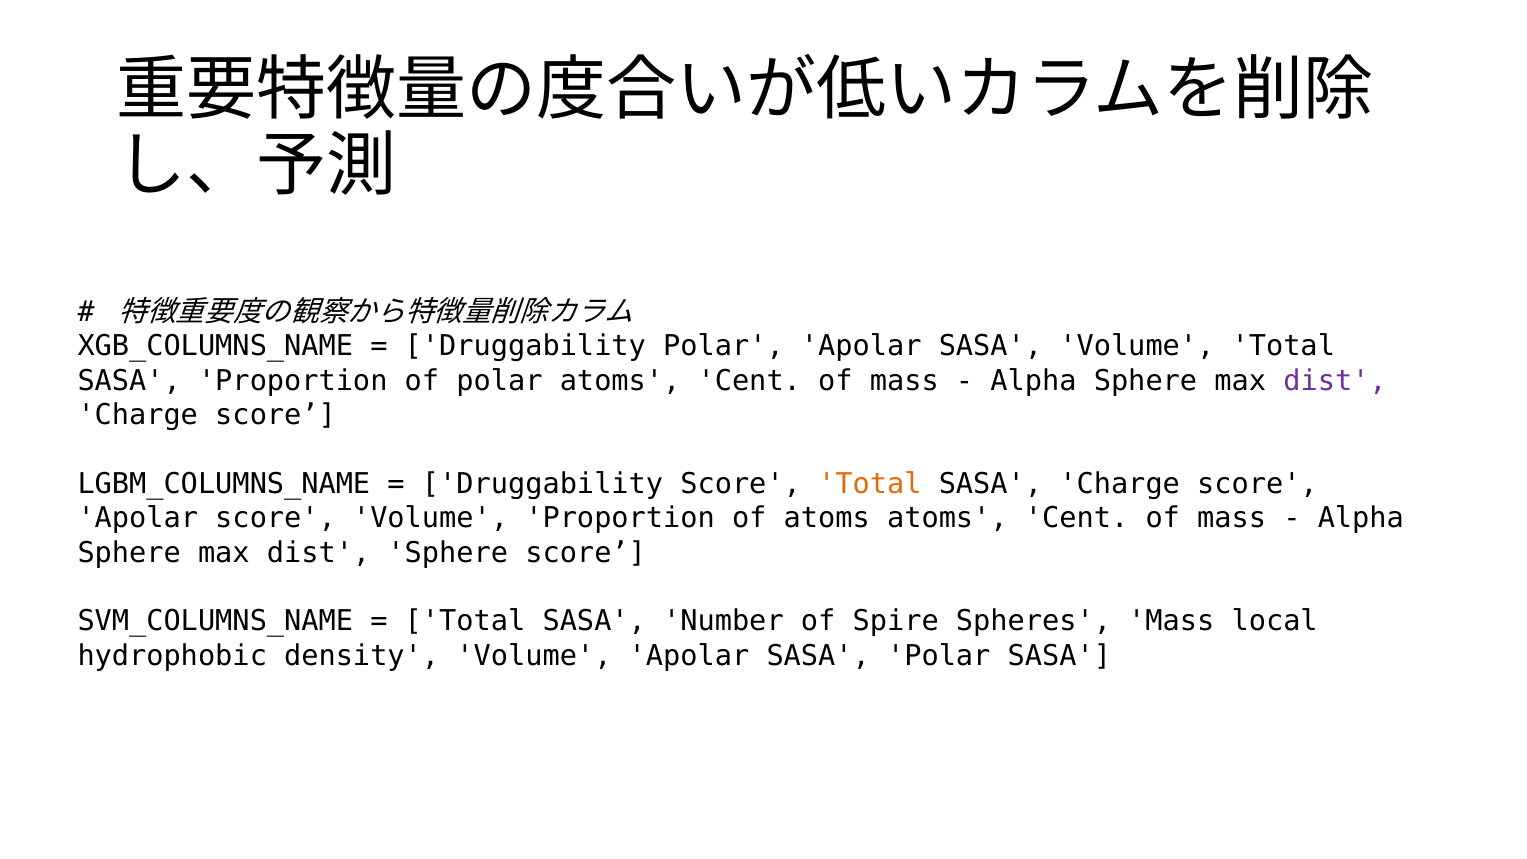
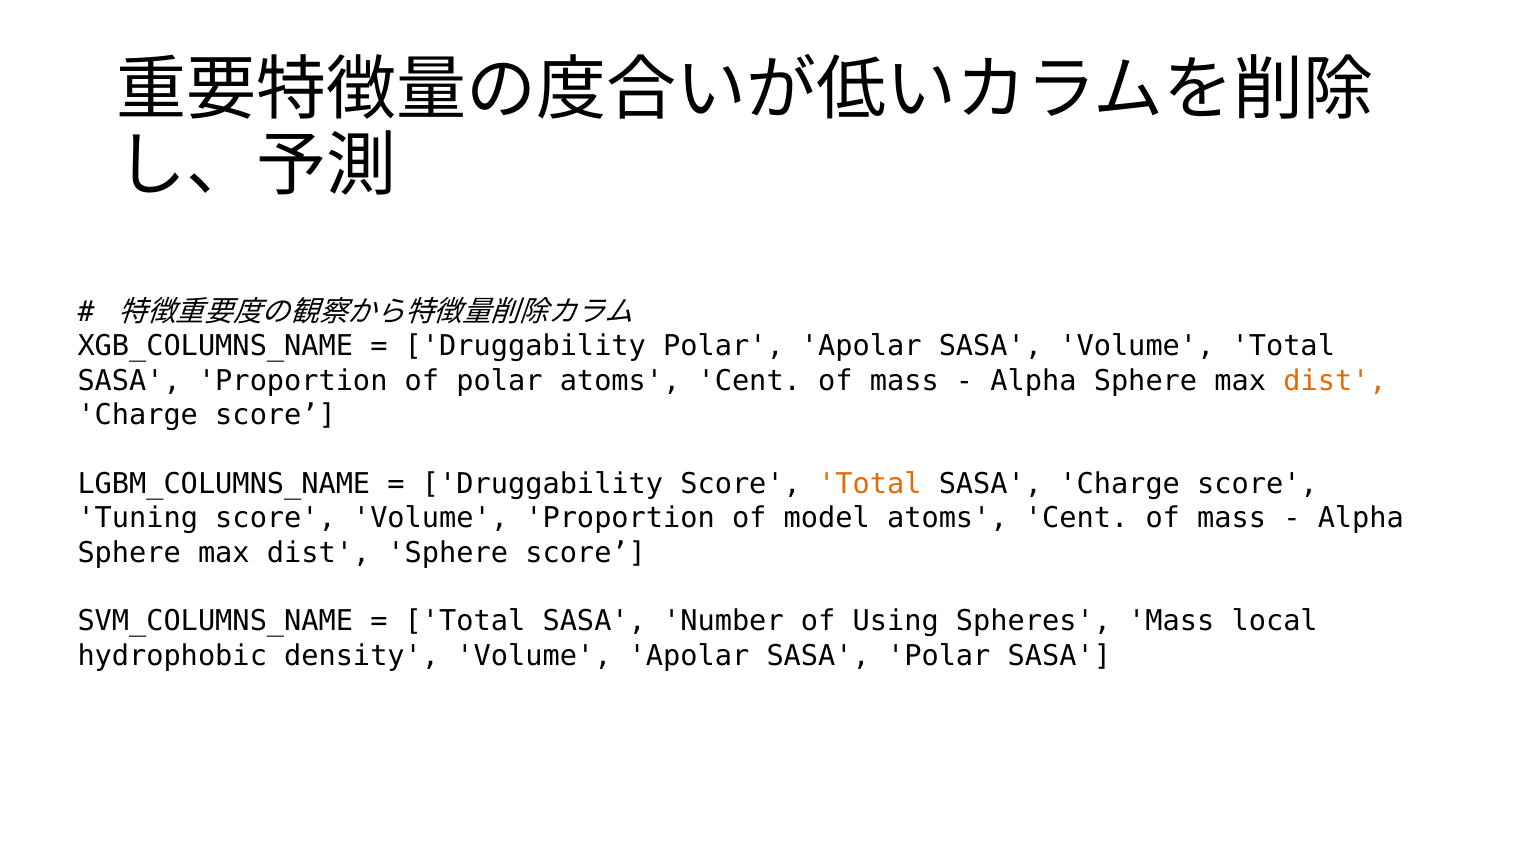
dist at (1335, 381) colour: purple -> orange
Apolar at (138, 518): Apolar -> Tuning
of atoms: atoms -> model
Spire: Spire -> Using
